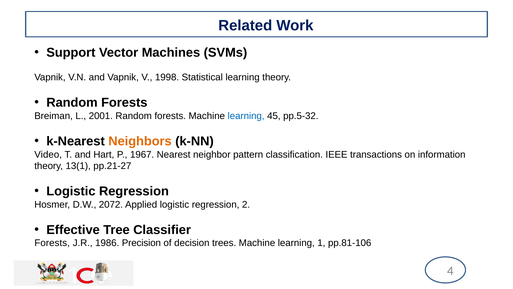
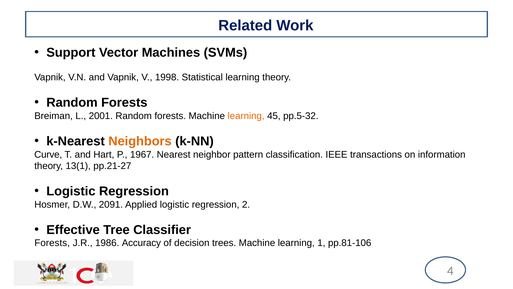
learning at (246, 116) colour: blue -> orange
Video: Video -> Curve
2072: 2072 -> 2091
Precision: Precision -> Accuracy
